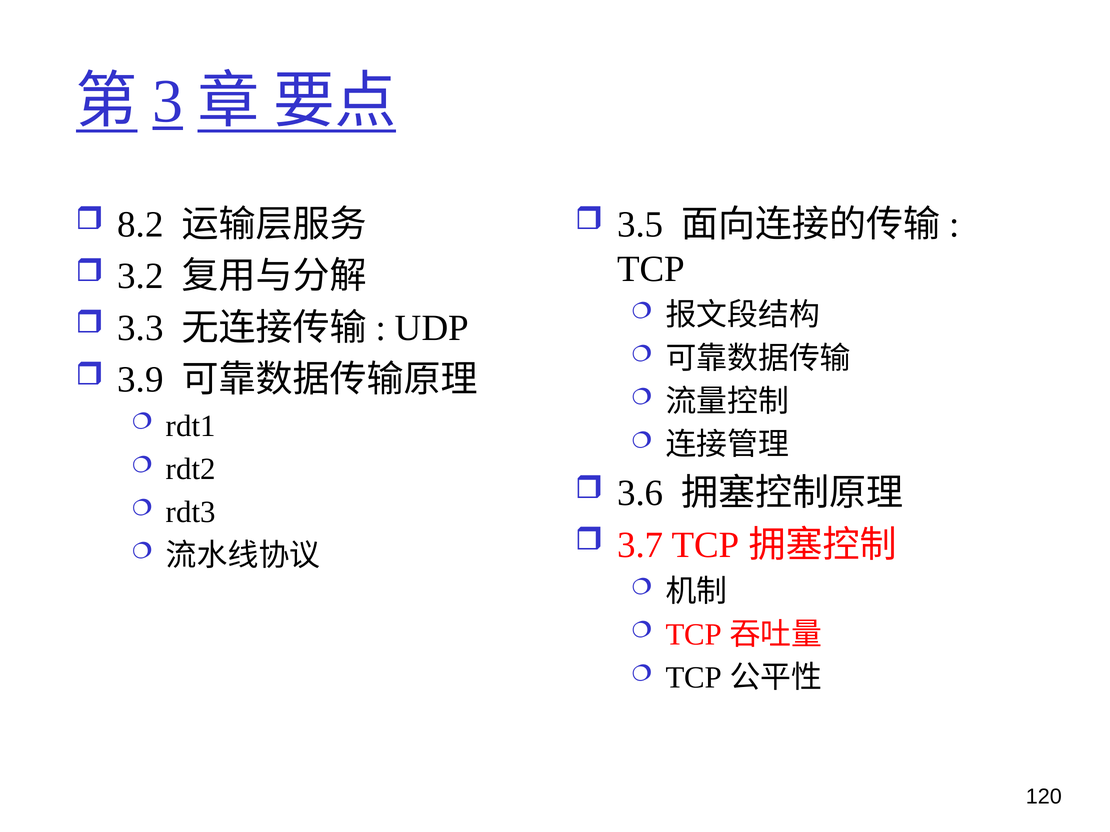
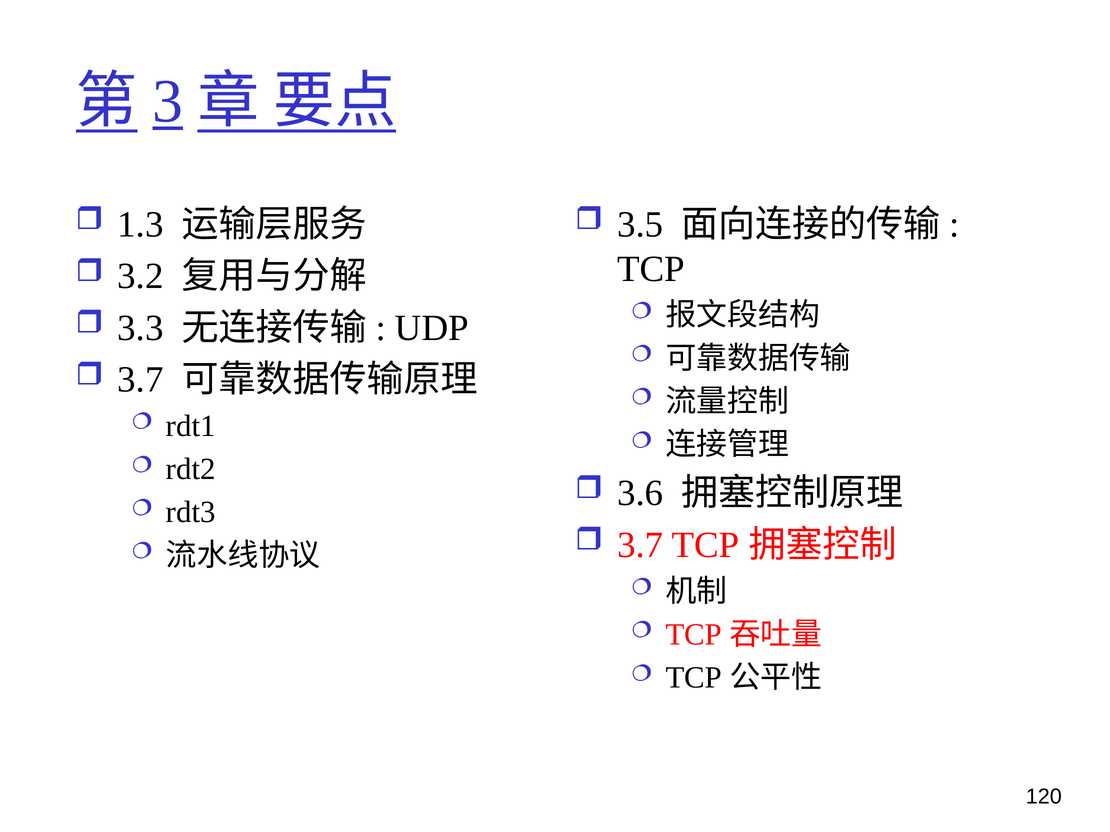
8.2: 8.2 -> 1.3
3.9 at (140, 380): 3.9 -> 3.7
